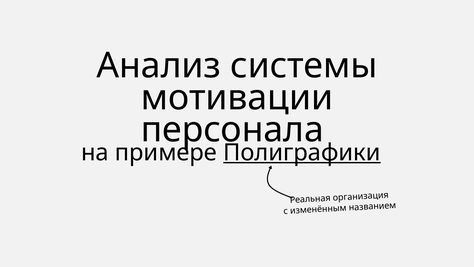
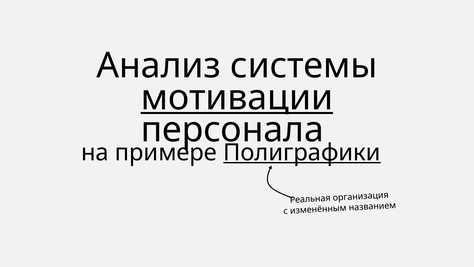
мотивации underline: none -> present
